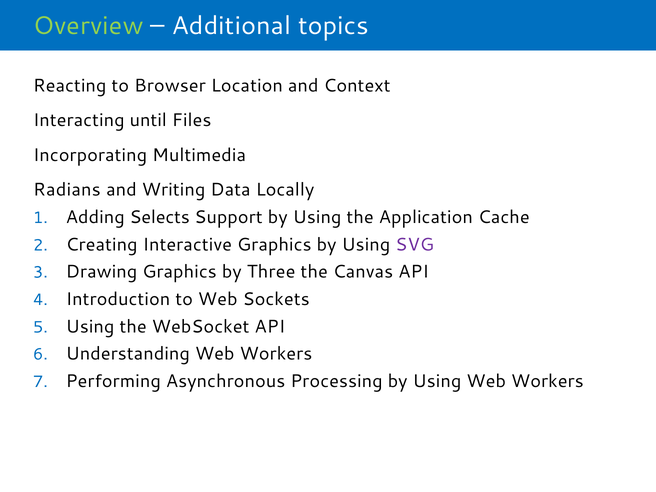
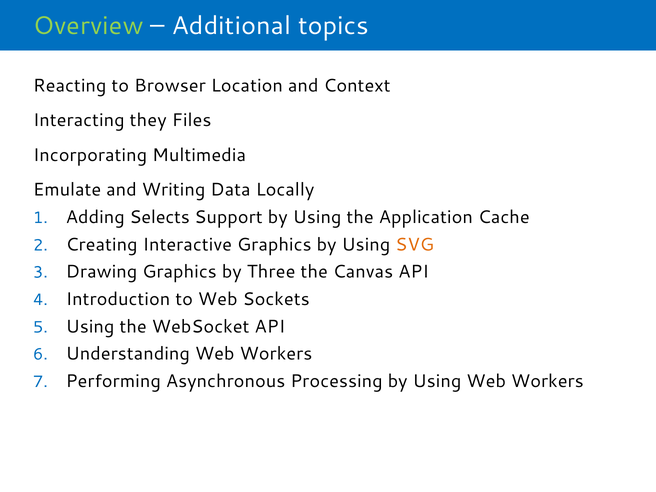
until: until -> they
Radians: Radians -> Emulate
SVG colour: purple -> orange
